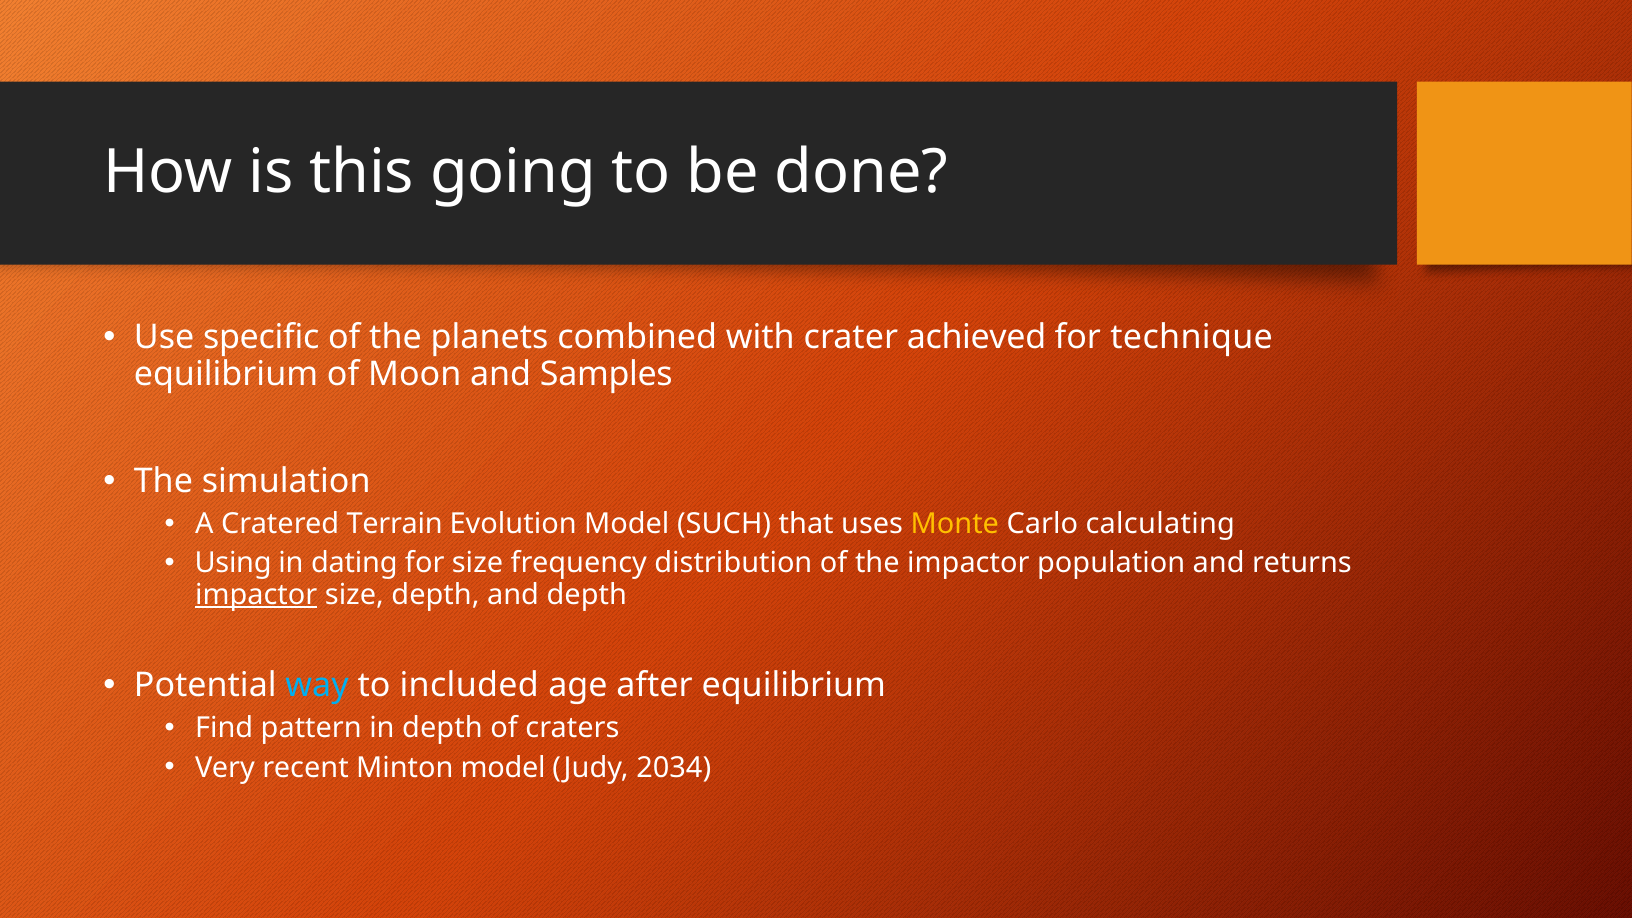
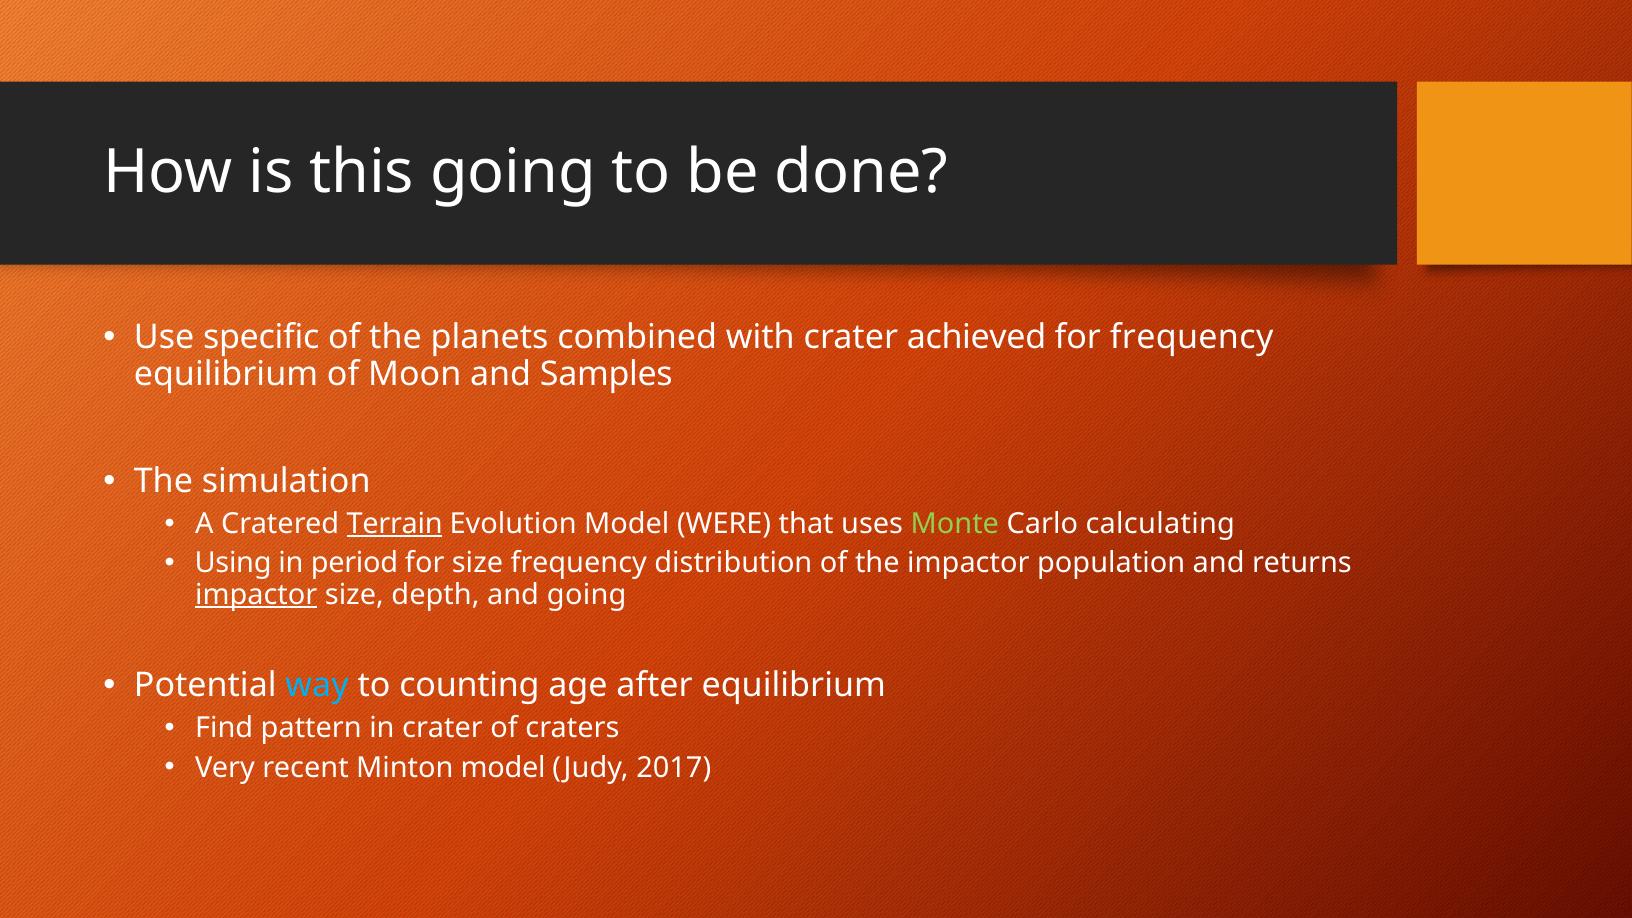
for technique: technique -> frequency
Terrain underline: none -> present
SUCH: SUCH -> WERE
Monte colour: yellow -> light green
dating: dating -> period
and depth: depth -> going
included: included -> counting
in depth: depth -> crater
2034: 2034 -> 2017
